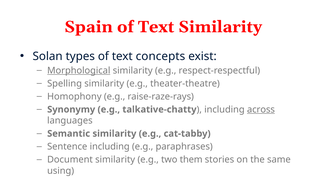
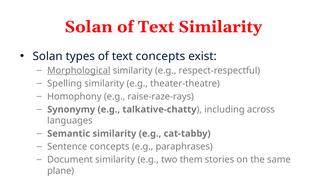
Spain at (89, 27): Spain -> Solan
across underline: present -> none
Sentence including: including -> concepts
using: using -> plane
